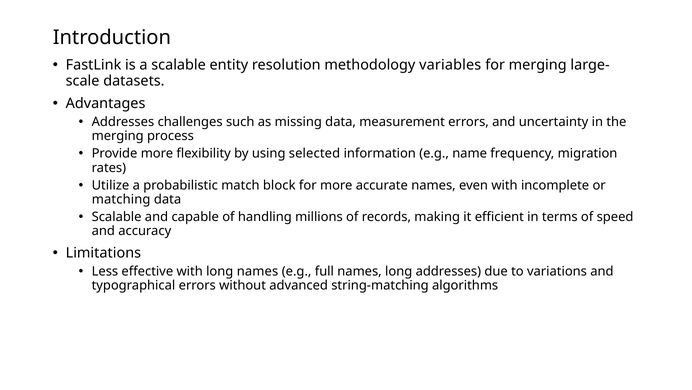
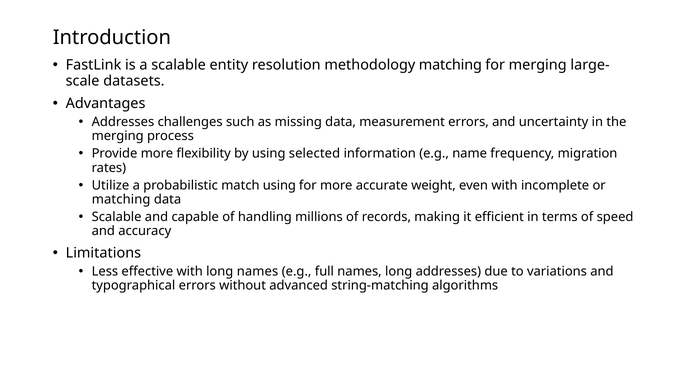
methodology variables: variables -> matching
match block: block -> using
accurate names: names -> weight
